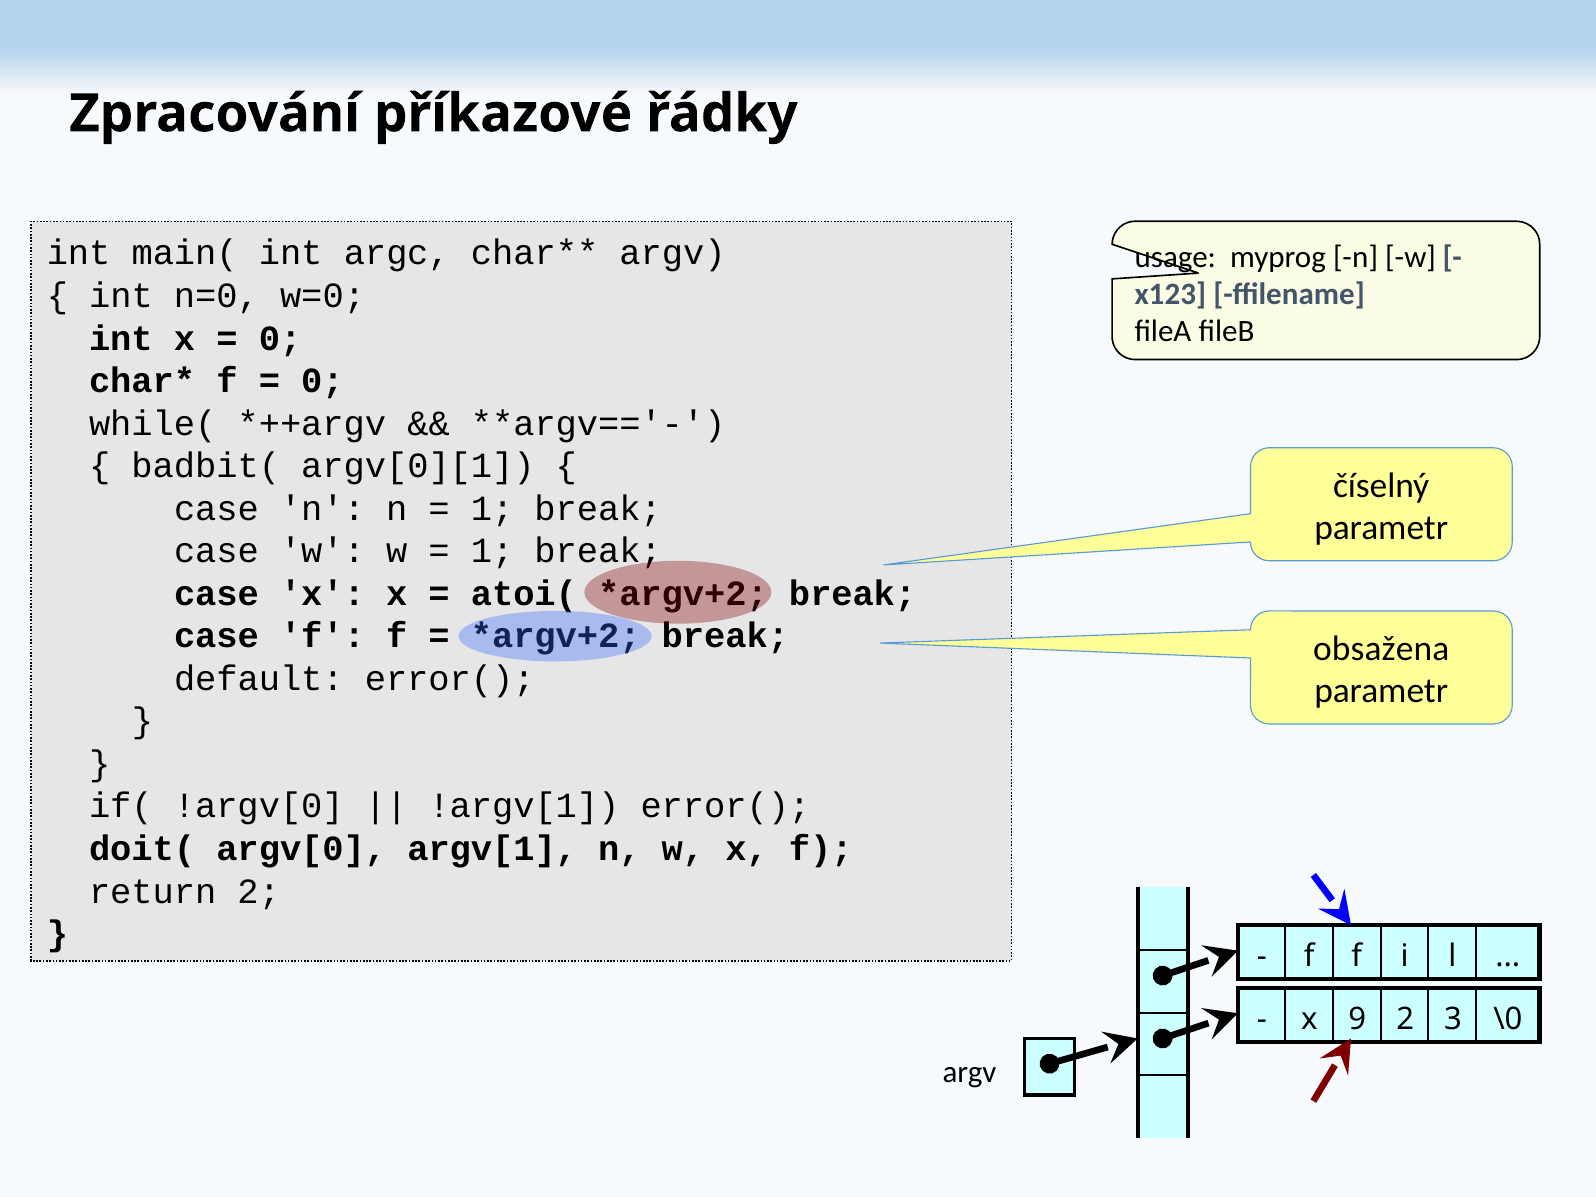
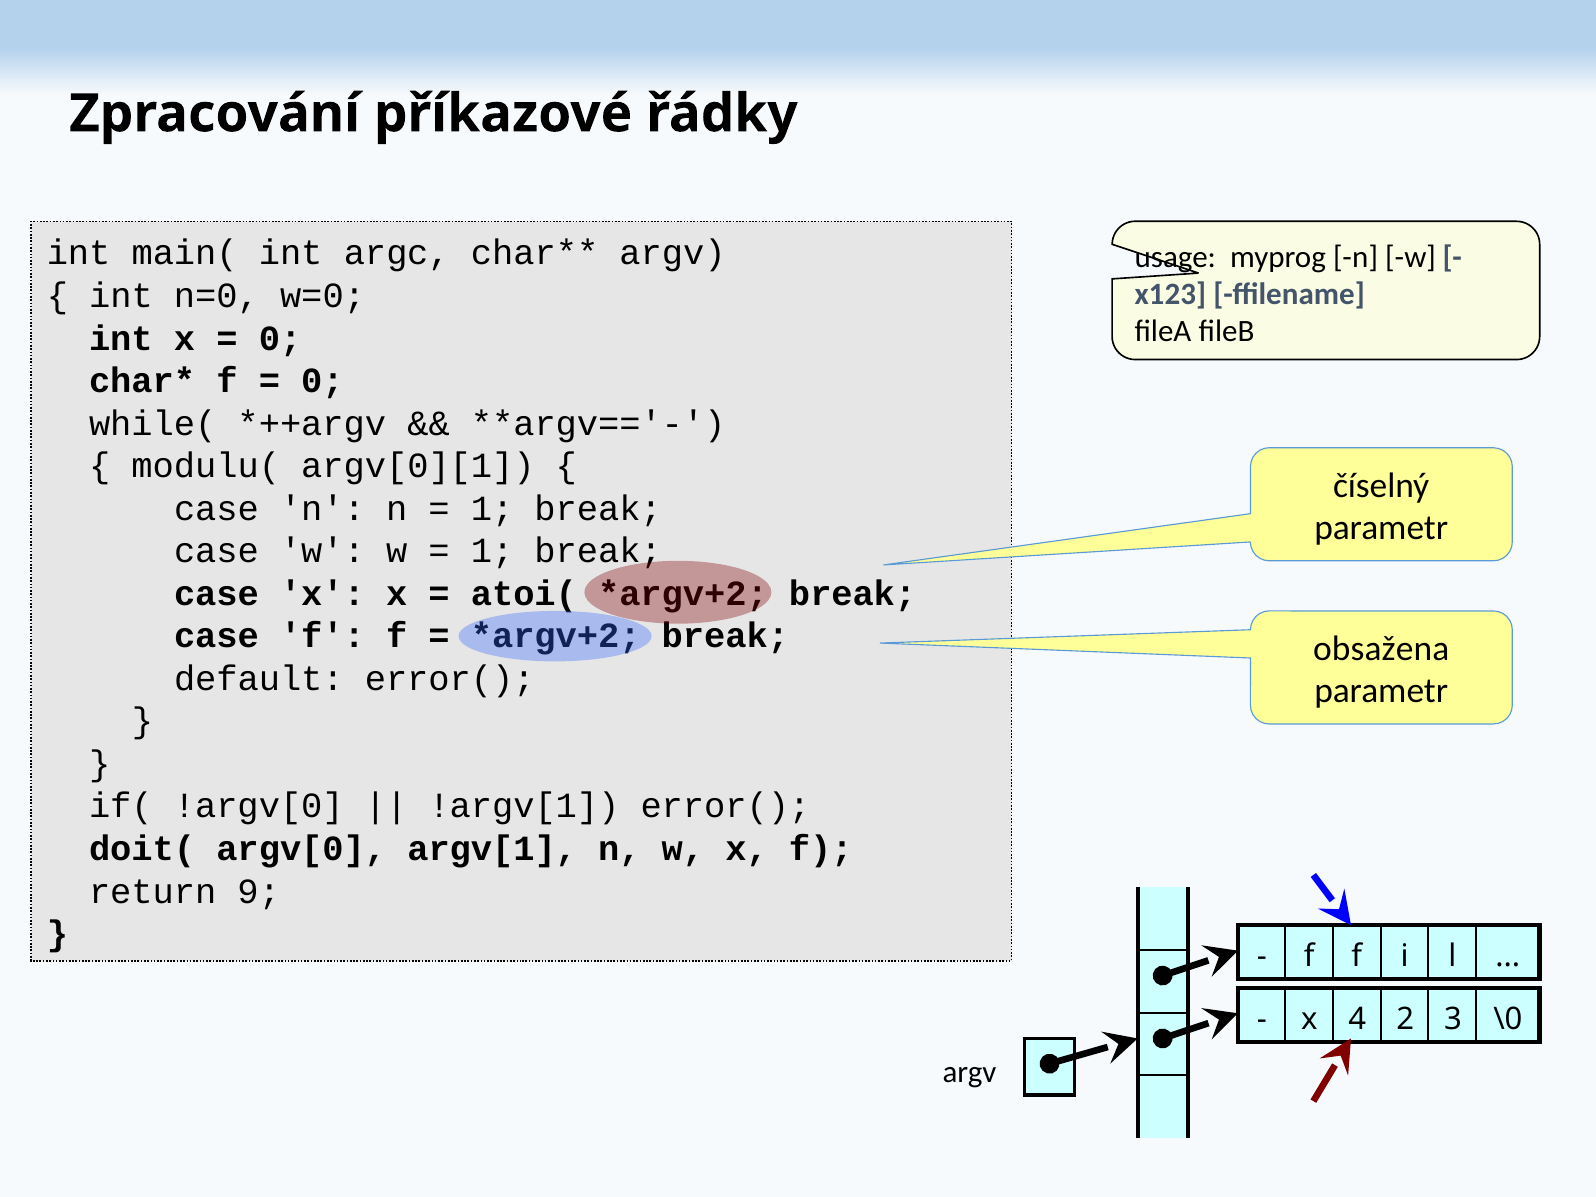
badbit(: badbit( -> modulu(
return 2: 2 -> 9
9: 9 -> 4
